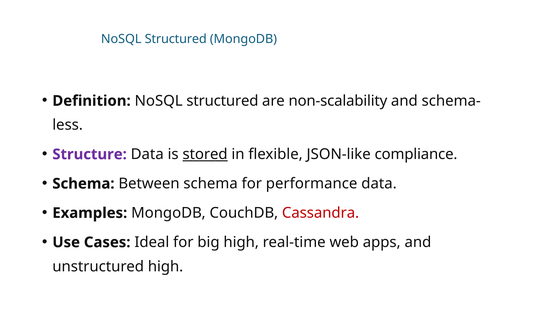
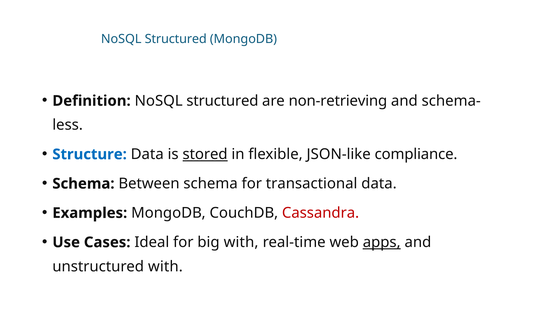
non-scalability: non-scalability -> non-retrieving
Structure colour: purple -> blue
performance: performance -> transactional
big high: high -> with
apps underline: none -> present
unstructured high: high -> with
